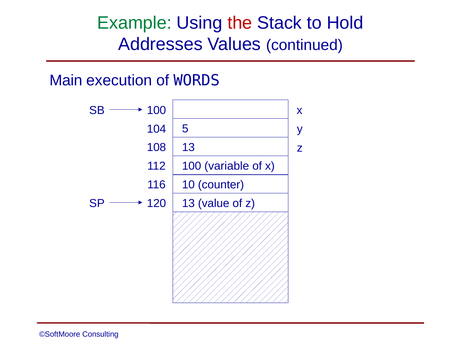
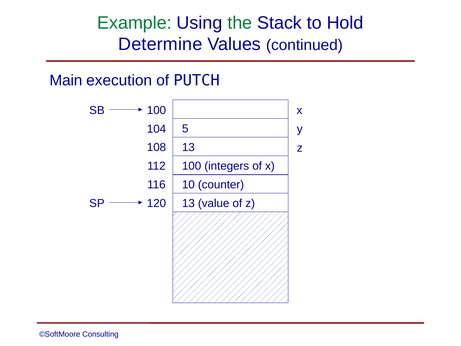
the colour: red -> green
Addresses: Addresses -> Determine
WORDS: WORDS -> PUTCH
variable: variable -> integers
